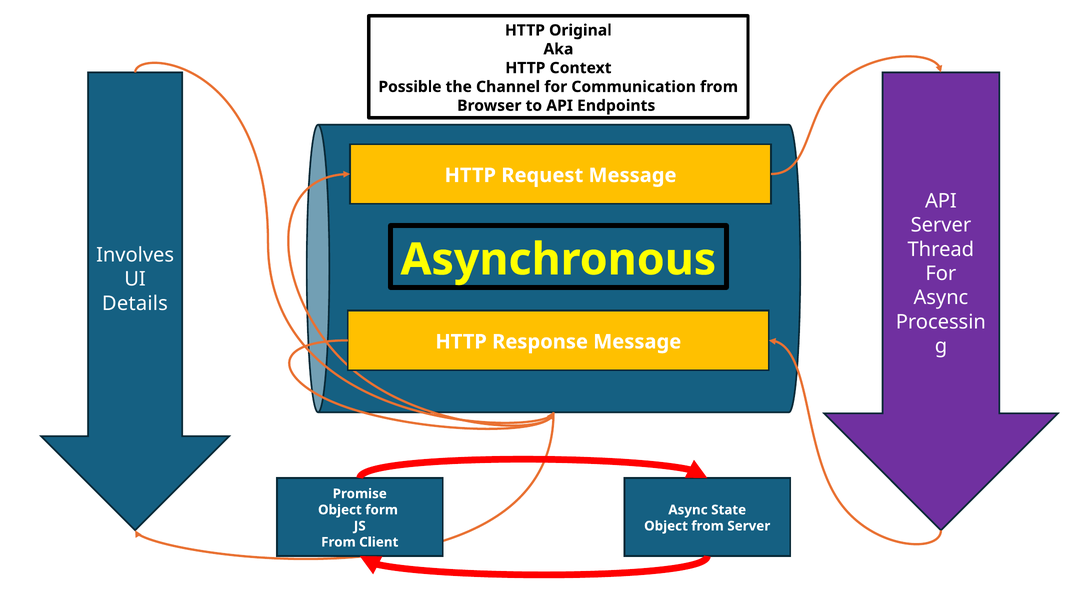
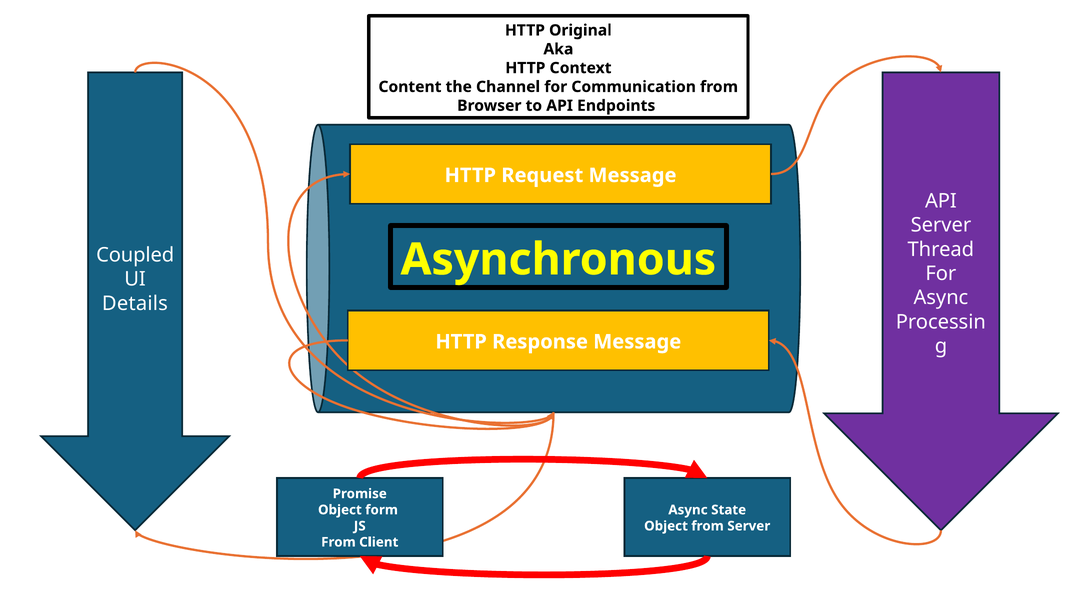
Possible: Possible -> Content
Involves: Involves -> Coupled
